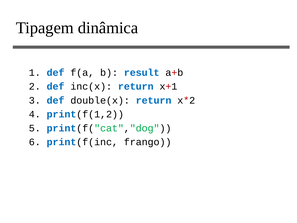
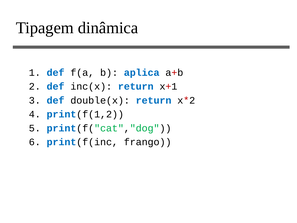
result: result -> aplica
